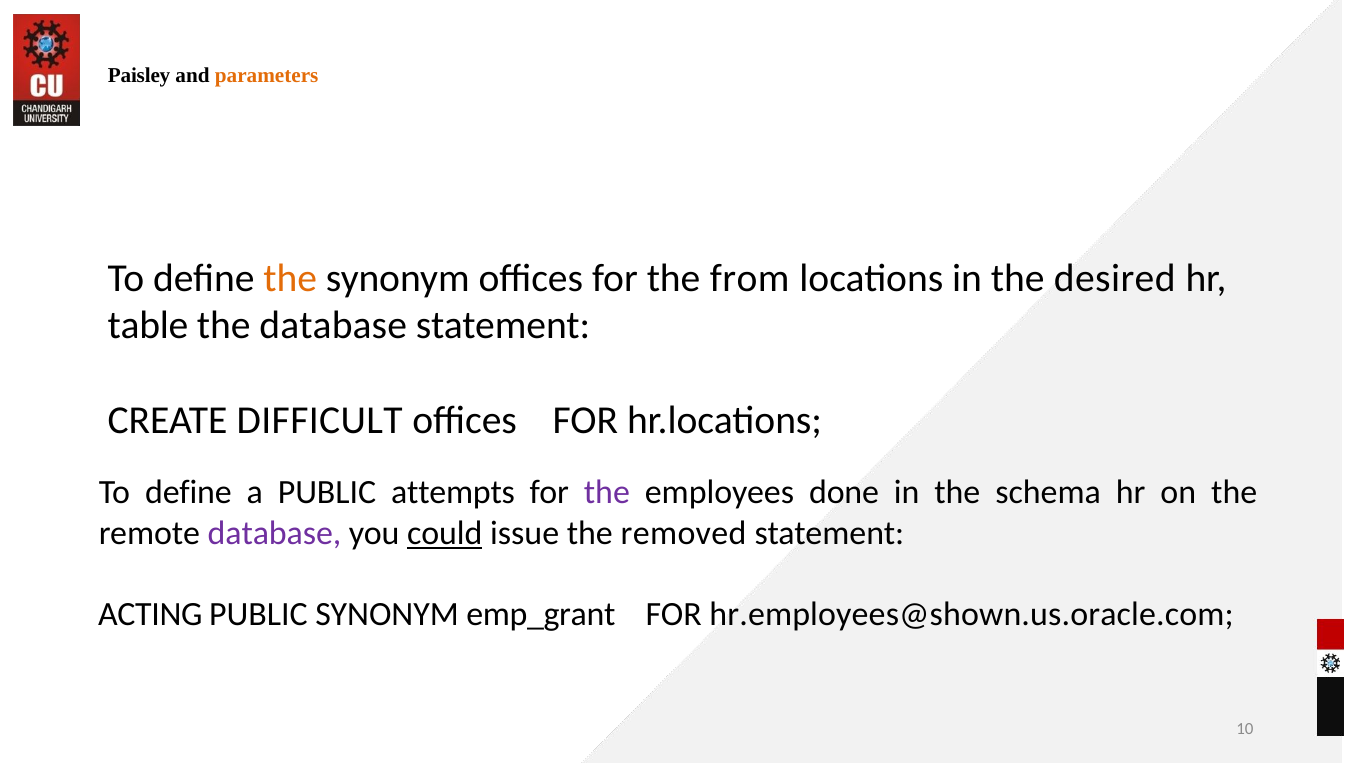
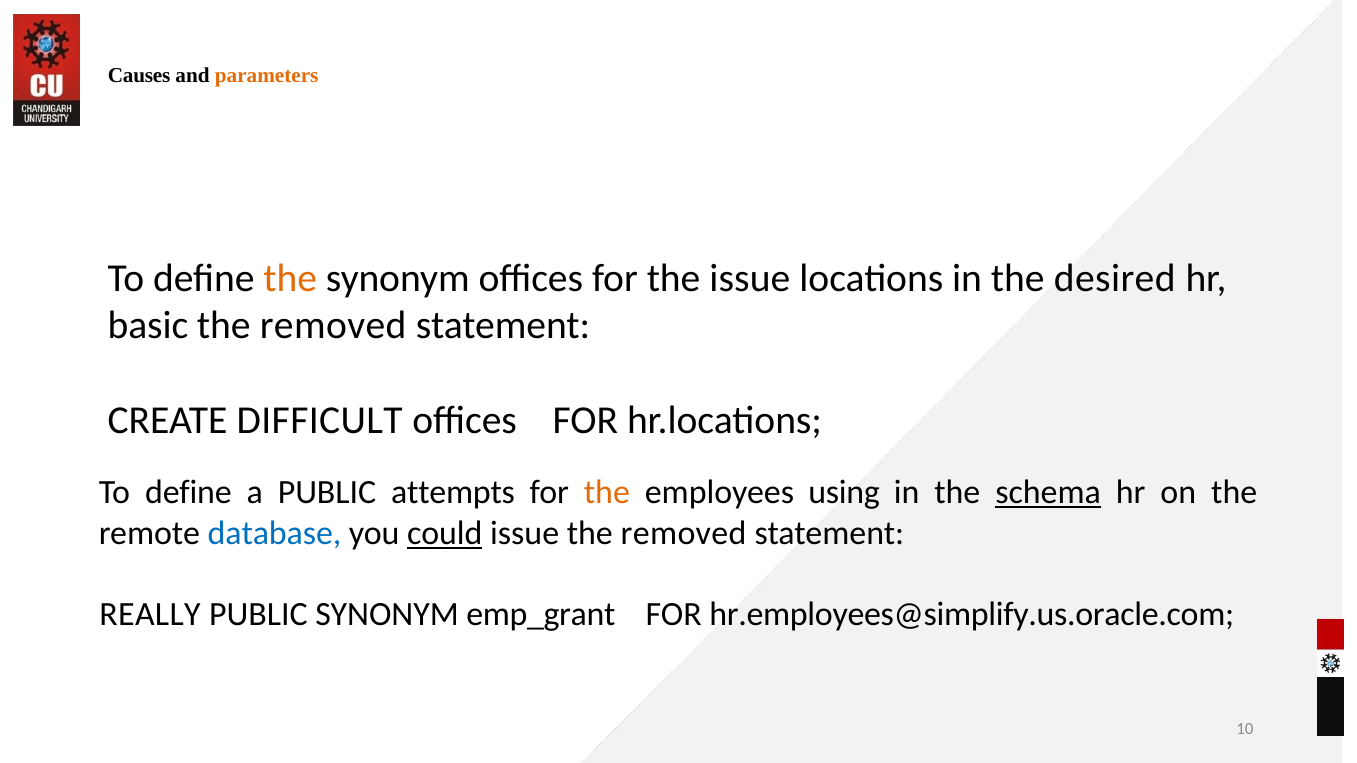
Paisley: Paisley -> Causes
the from: from -> issue
table: table -> basic
database at (333, 326): database -> removed
the at (607, 493) colour: purple -> orange
done: done -> using
schema underline: none -> present
database at (274, 533) colour: purple -> blue
ACTING: ACTING -> REALLY
hr.employees@shown.us.oracle.com: hr.employees@shown.us.oracle.com -> hr.employees@simplify.us.oracle.com
